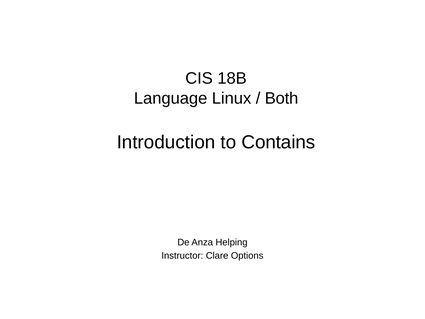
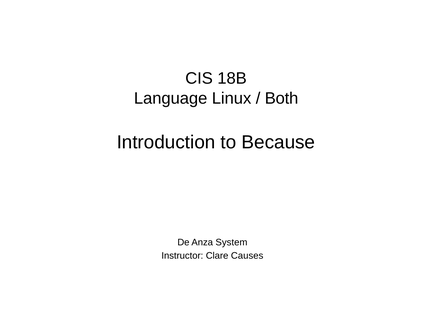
Contains: Contains -> Because
Helping: Helping -> System
Options: Options -> Causes
